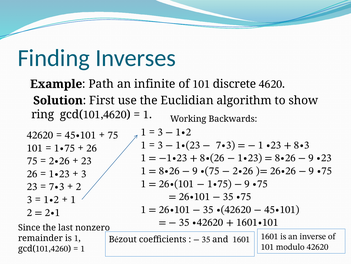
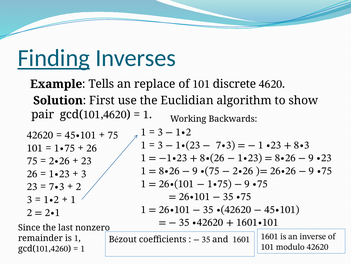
Finding underline: none -> present
Path: Path -> Tells
infinite: infinite -> replace
ring: ring -> pair
